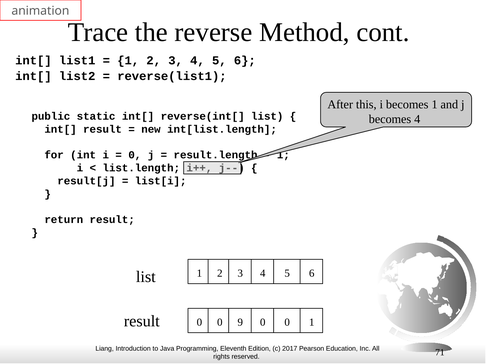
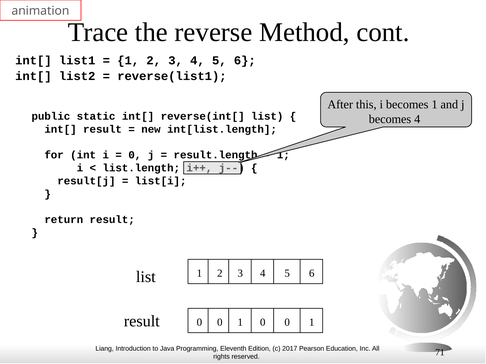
9 at (240, 323): 9 -> 1
